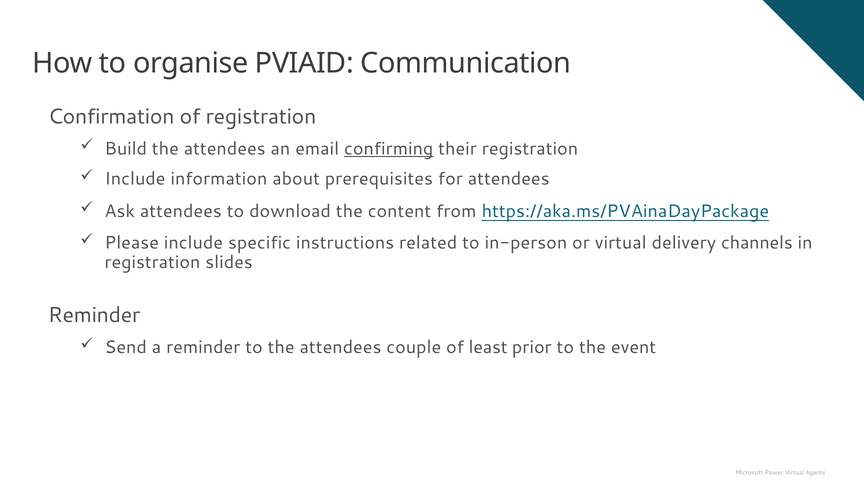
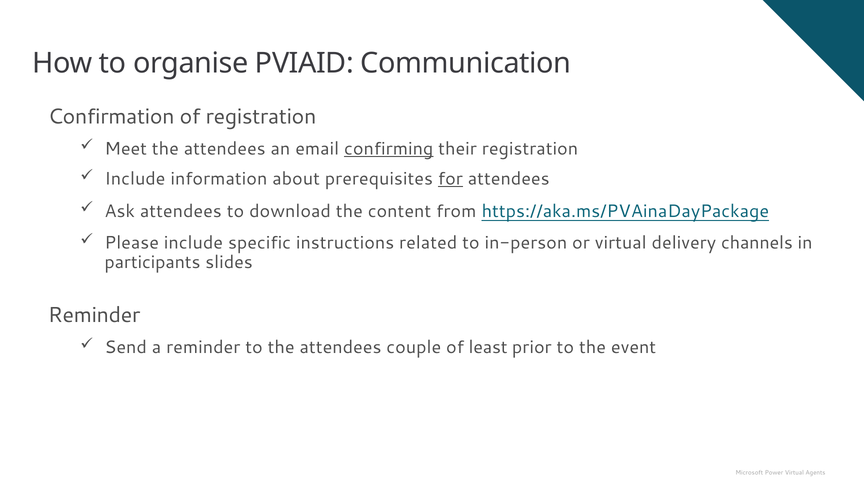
Build: Build -> Meet
for underline: none -> present
registration at (152, 262): registration -> participants
